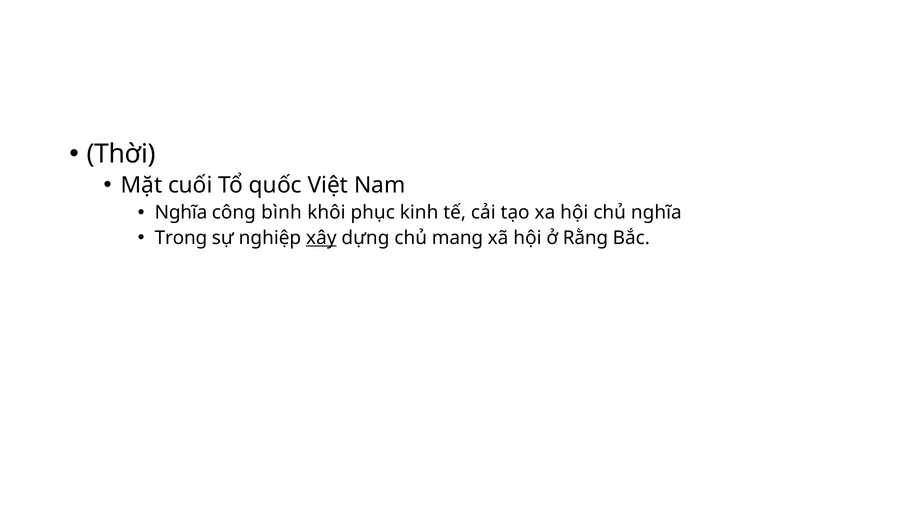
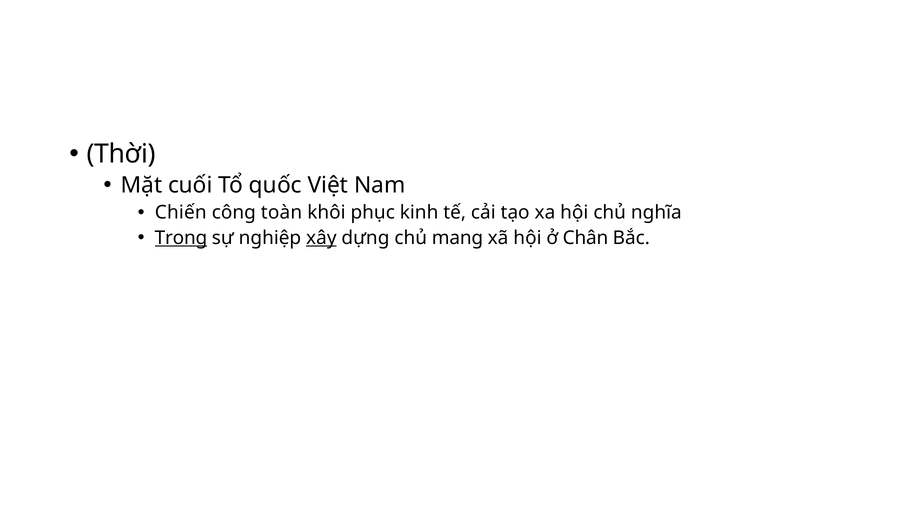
Nghĩa at (181, 213): Nghĩa -> Chiến
bình: bình -> toàn
Trong underline: none -> present
Rằng: Rằng -> Chân
